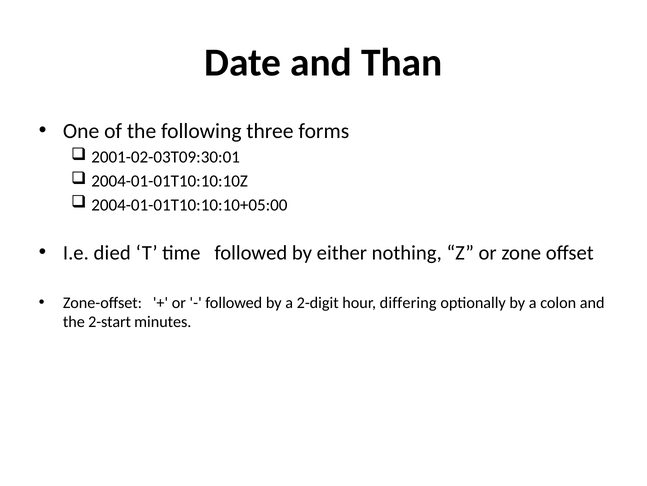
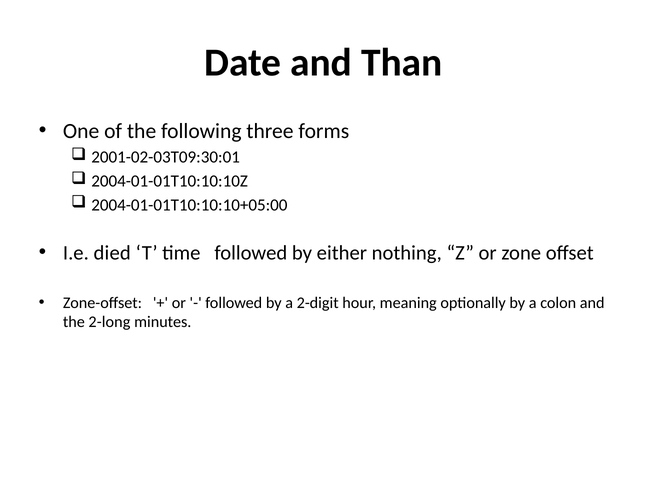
differing: differing -> meaning
2-start: 2-start -> 2-long
